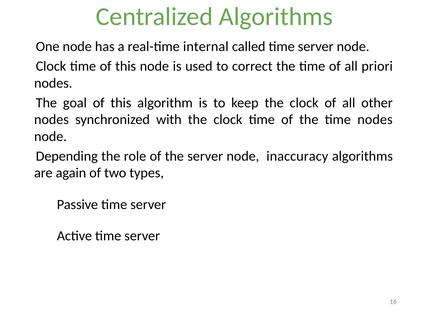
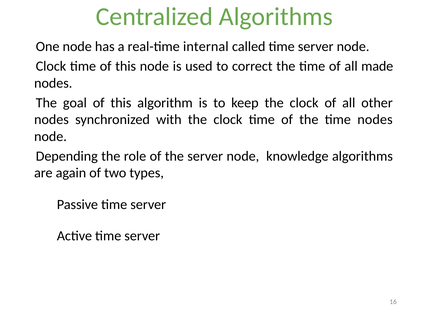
priori: priori -> made
inaccuracy: inaccuracy -> knowledge
